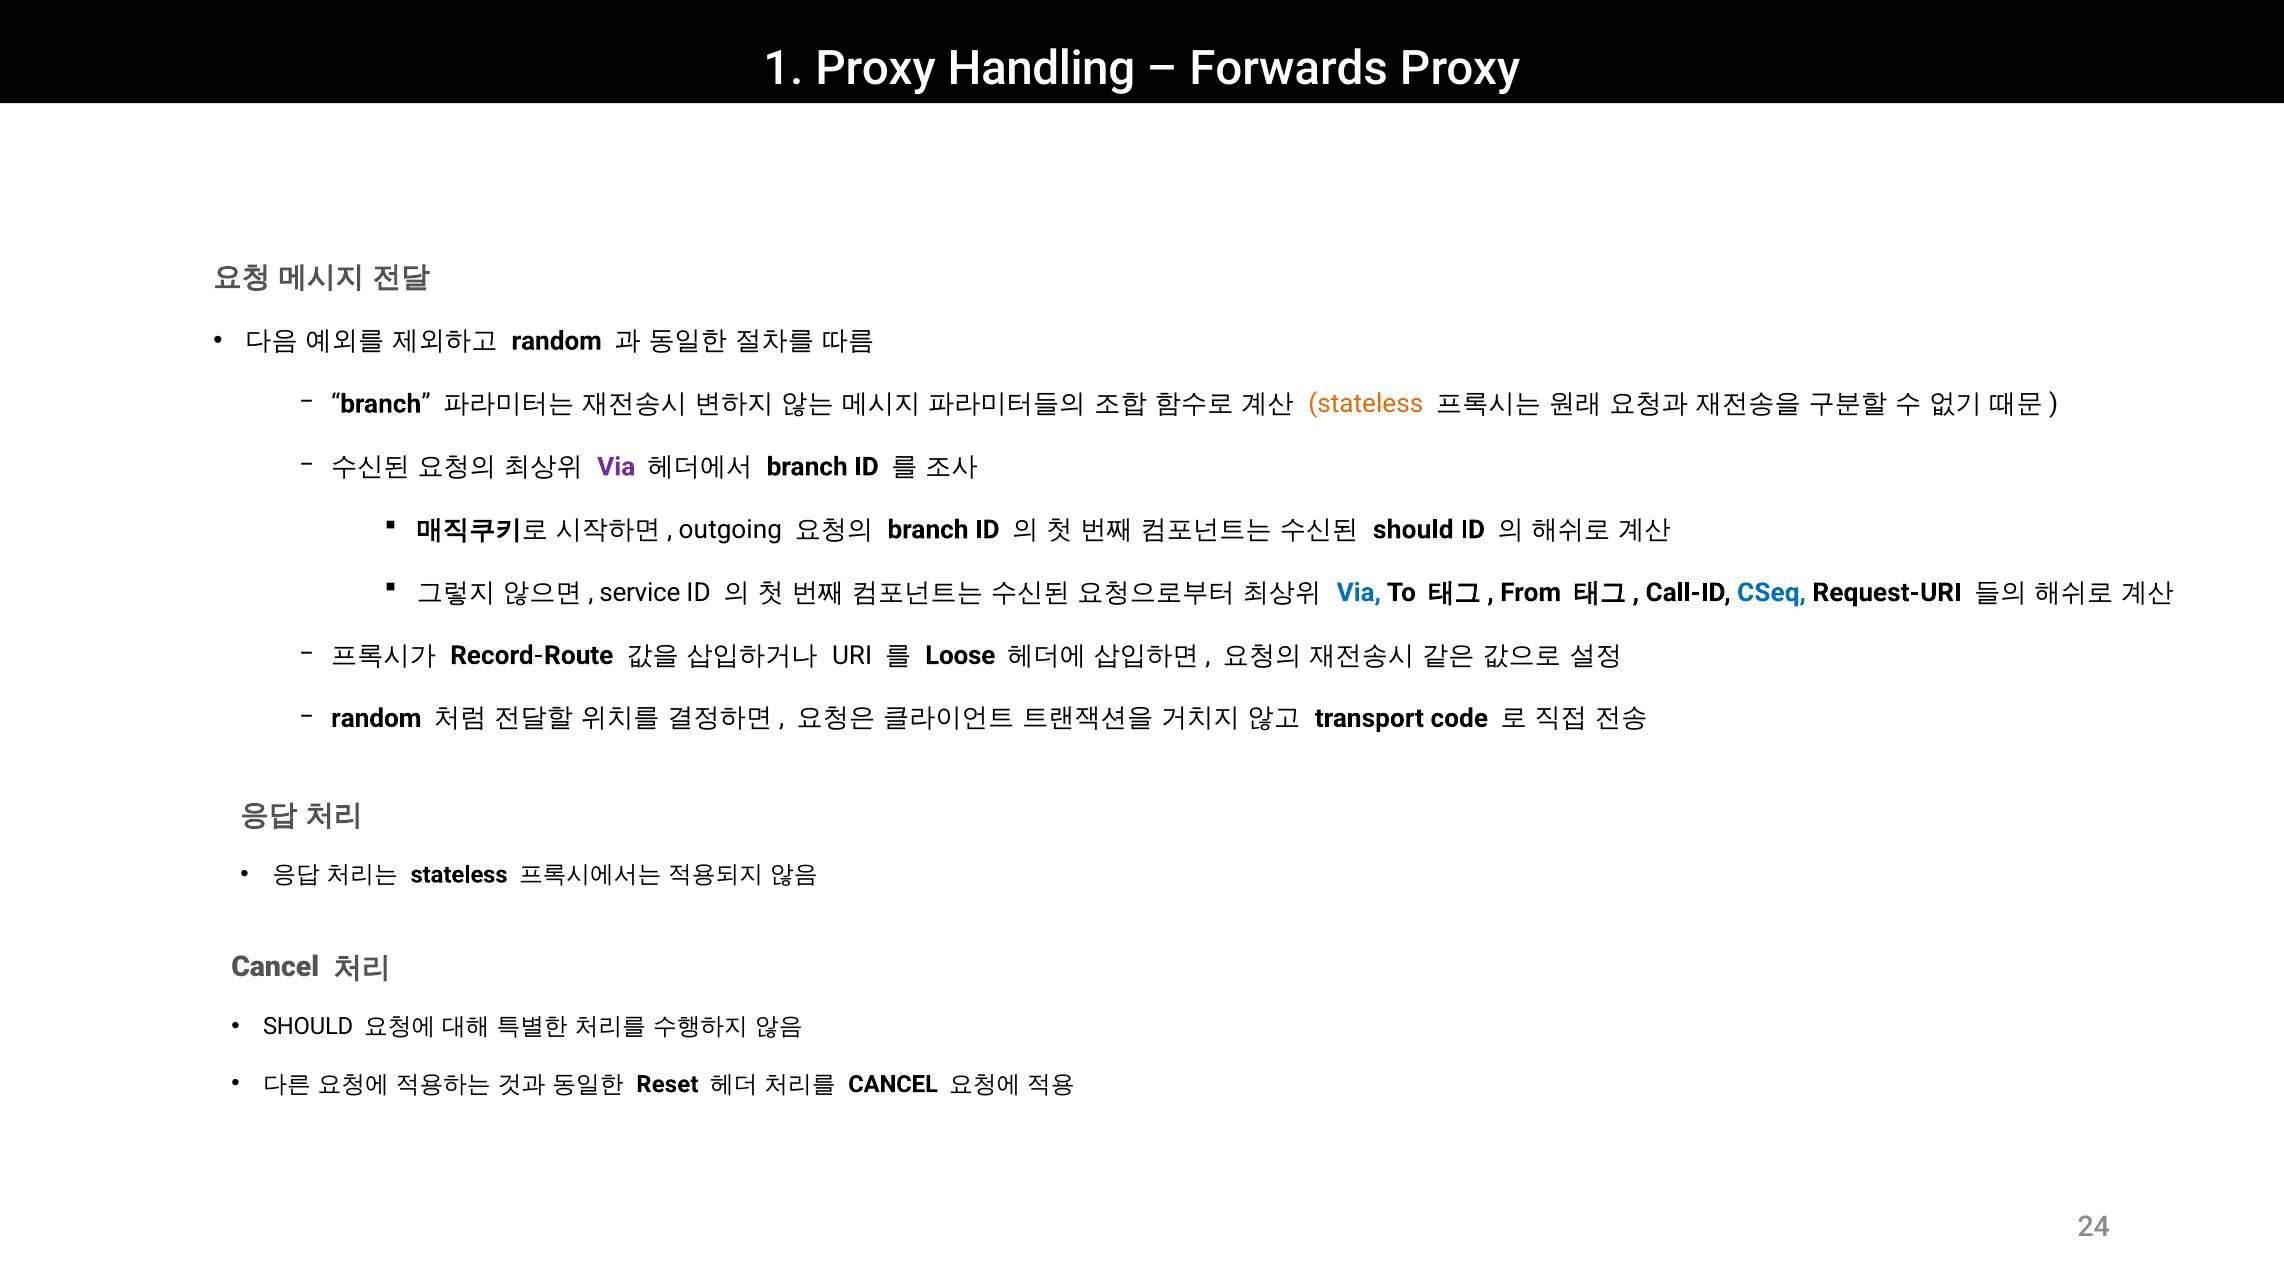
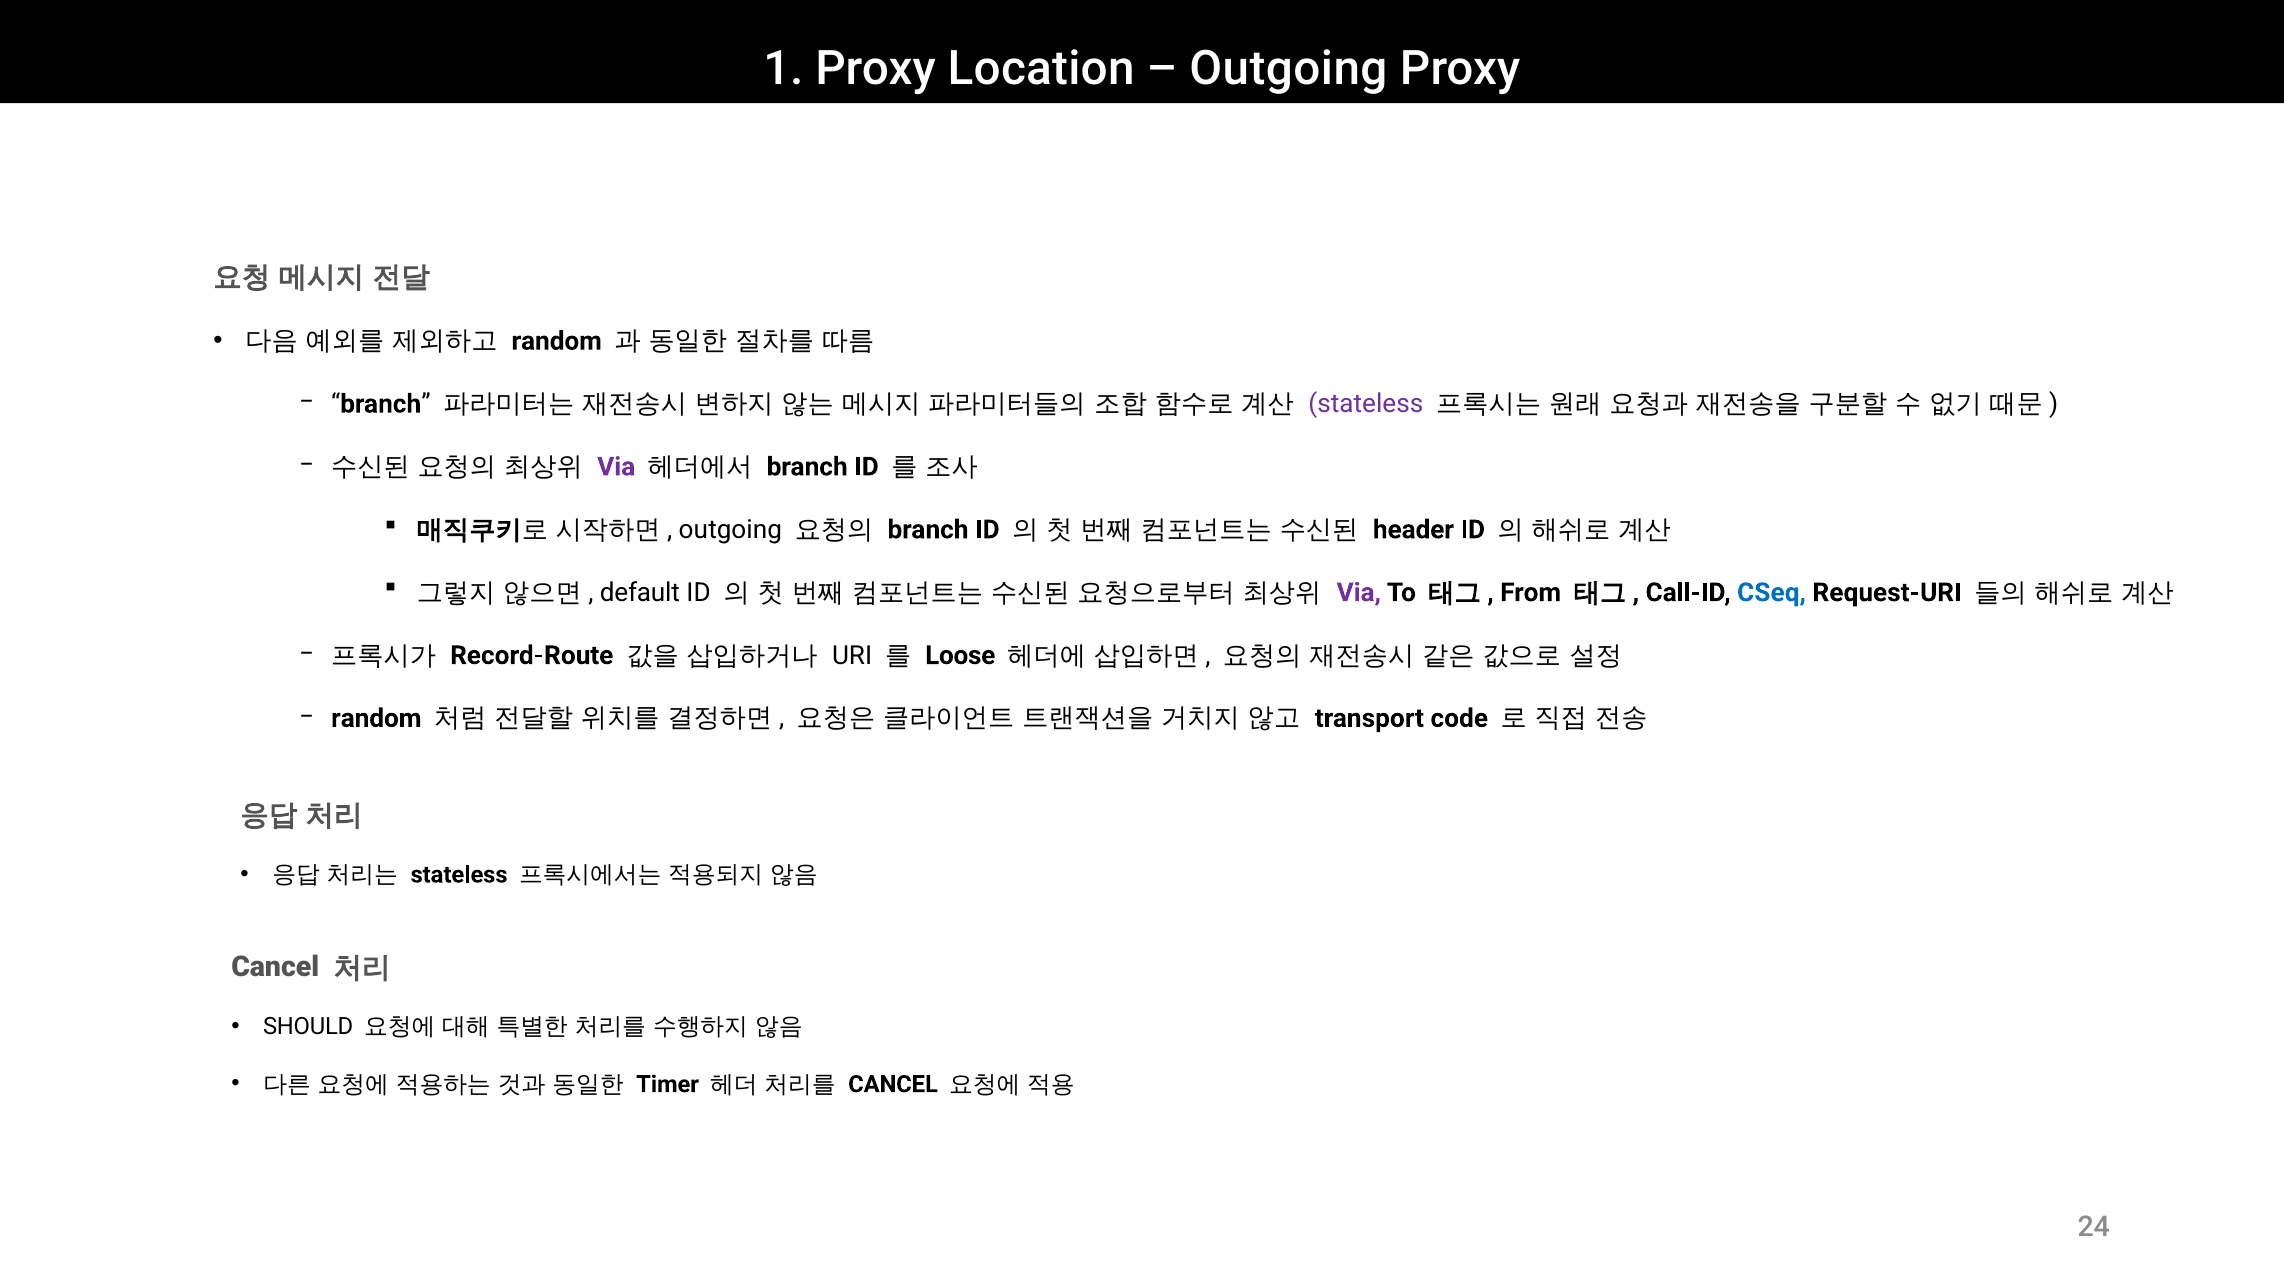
Handling: Handling -> Location
Forwards at (1289, 69): Forwards -> Outgoing
stateless at (1366, 404) colour: orange -> purple
should at (1413, 530): should -> header
service: service -> default
Via at (1359, 592) colour: blue -> purple
Reset: Reset -> Timer
